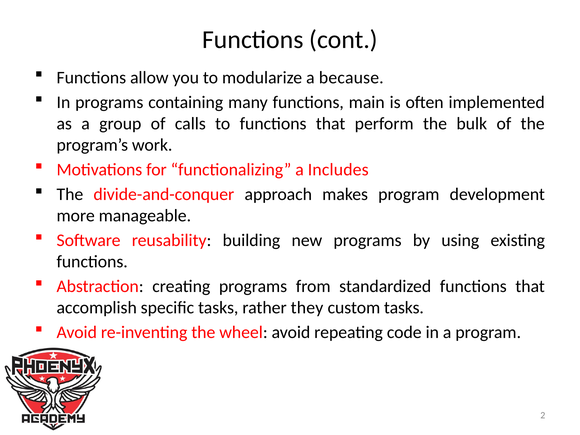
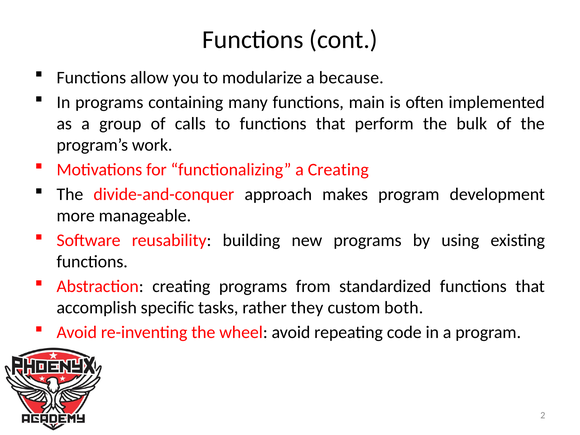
a Includes: Includes -> Creating
custom tasks: tasks -> both
